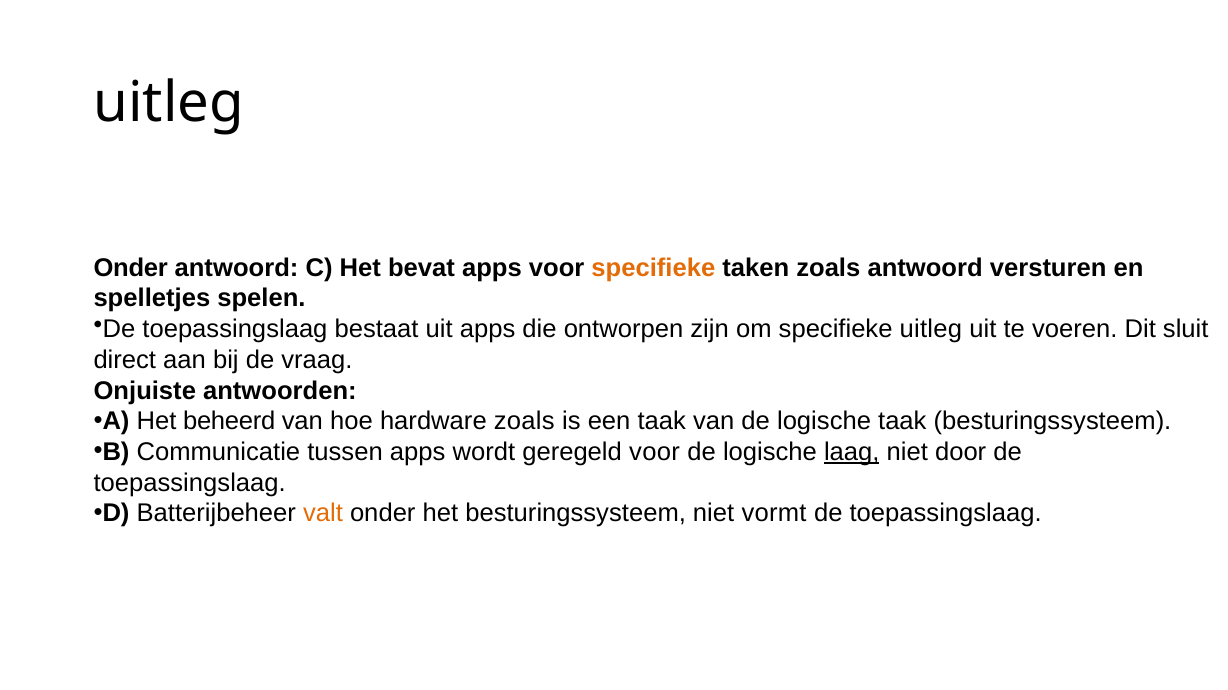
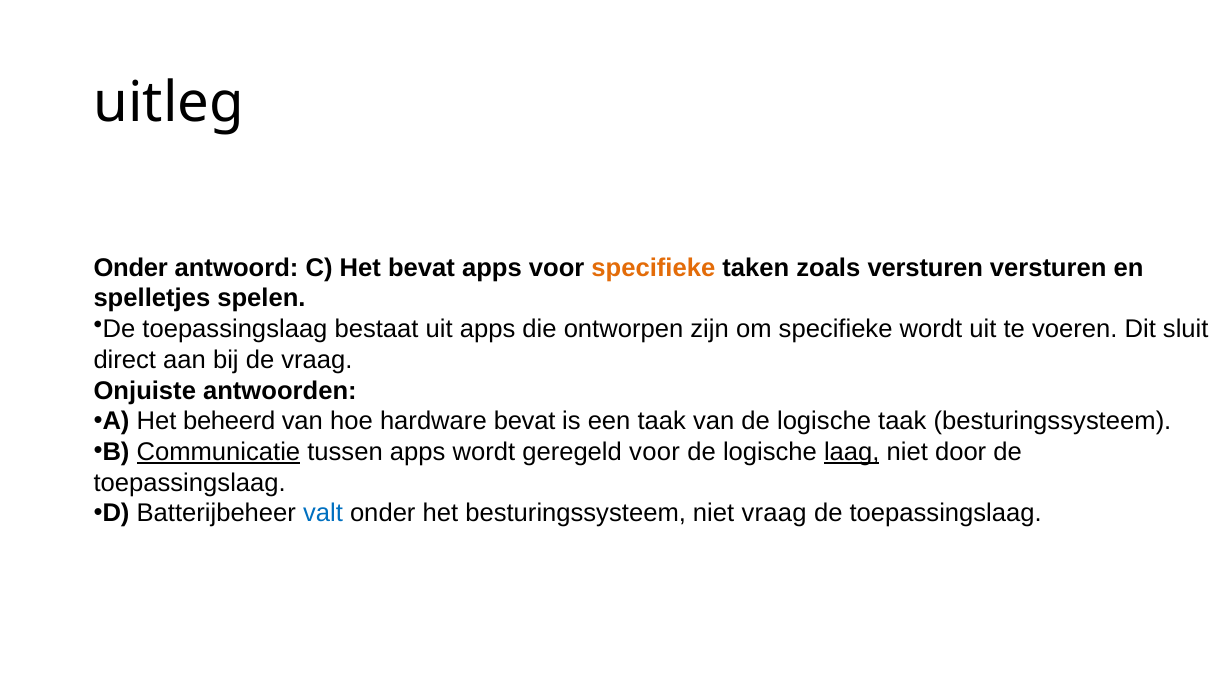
zoals antwoord: antwoord -> versturen
specifieke uitleg: uitleg -> wordt
hardware zoals: zoals -> bevat
Communicatie underline: none -> present
valt colour: orange -> blue
niet vormt: vormt -> vraag
